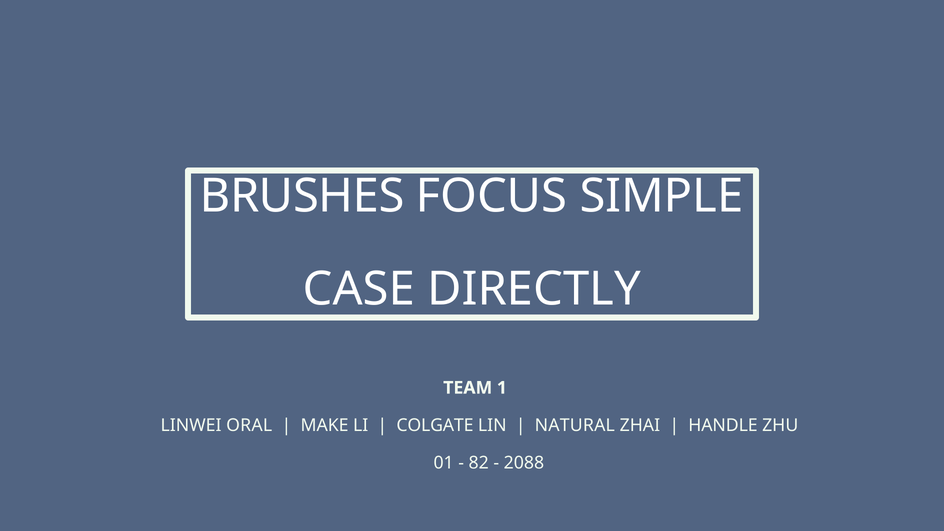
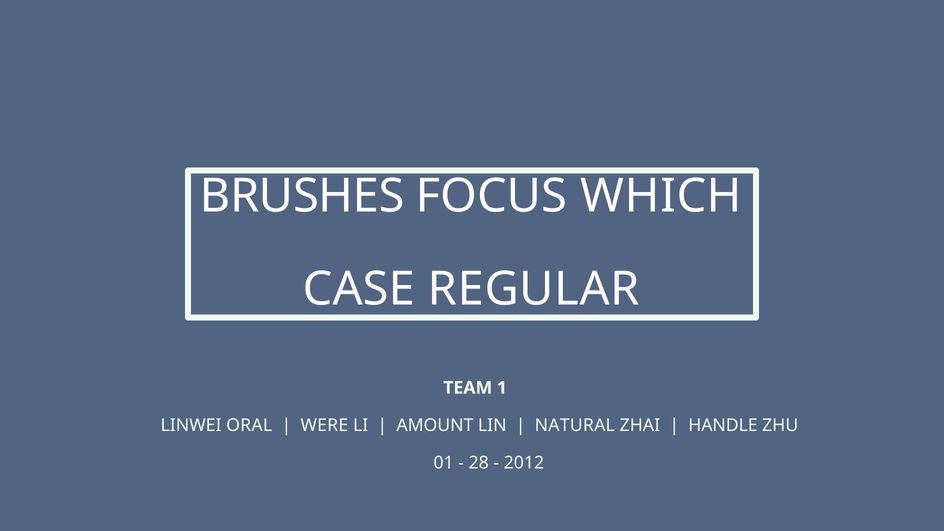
SIMPLE: SIMPLE -> WHICH
DIRECTLY: DIRECTLY -> REGULAR
MAKE: MAKE -> WERE
COLGATE: COLGATE -> AMOUNT
82: 82 -> 28
2088: 2088 -> 2012
